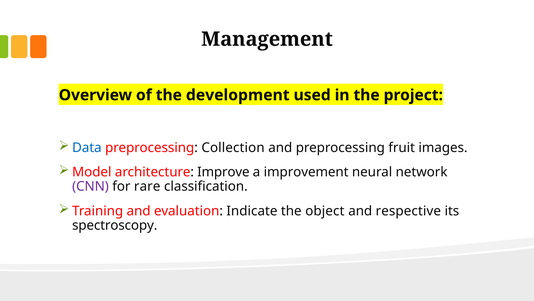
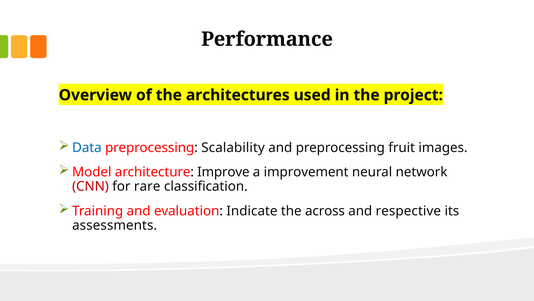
Management: Management -> Performance
development: development -> architectures
Collection: Collection -> Scalability
CNN colour: purple -> red
object: object -> across
spectroscopy: spectroscopy -> assessments
